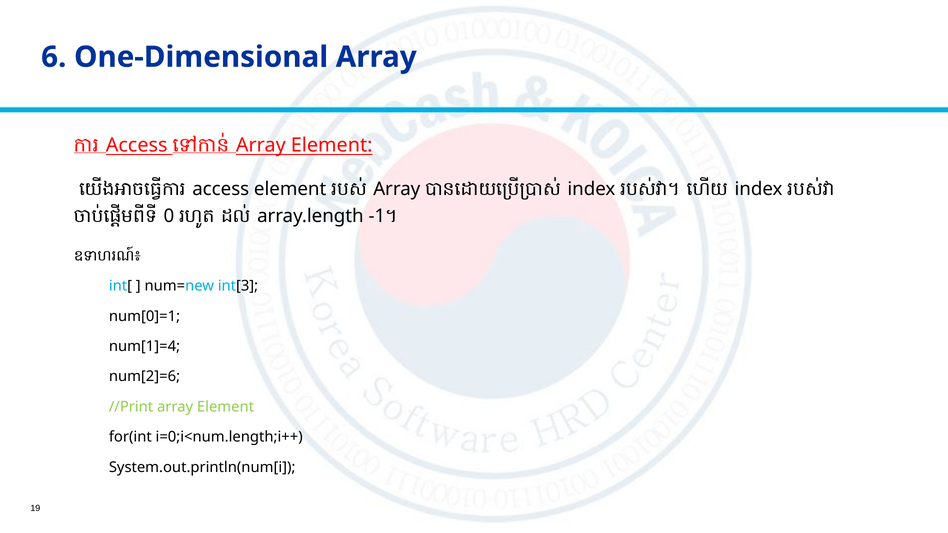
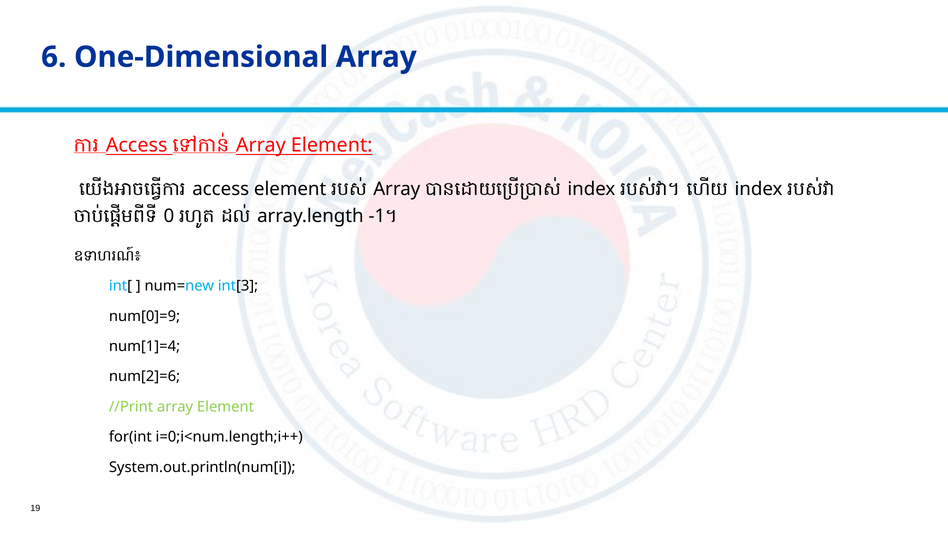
num[0]=1: num[0]=1 -> num[0]=9
